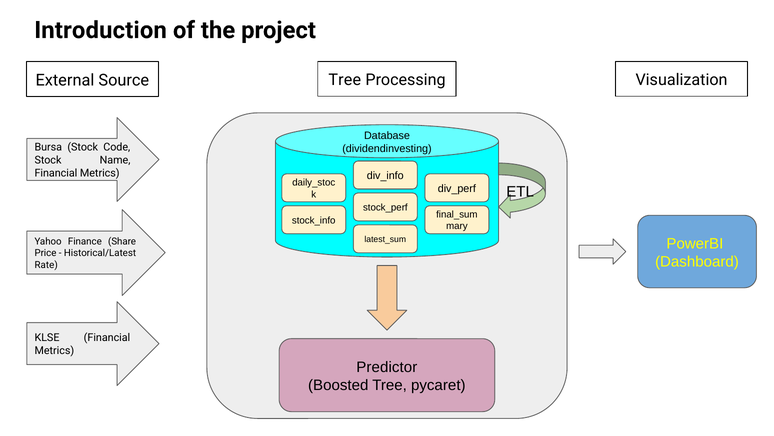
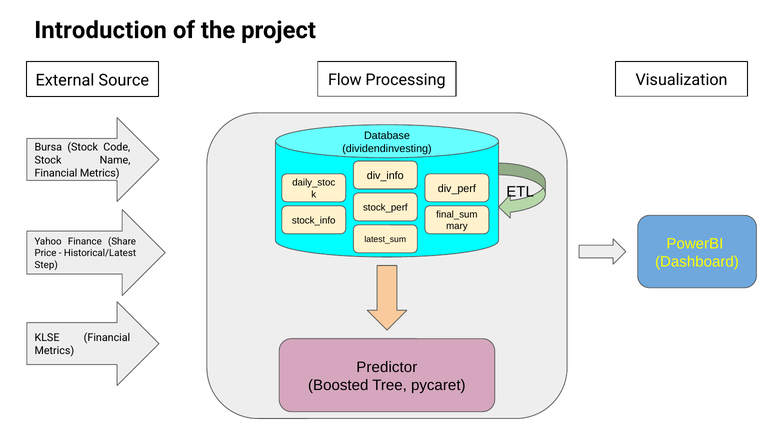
Source Tree: Tree -> Flow
Rate: Rate -> Step
